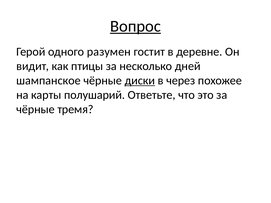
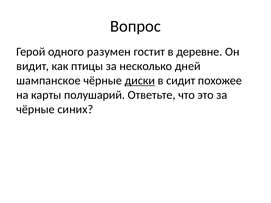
Вопрос underline: present -> none
через: через -> сидит
тремя: тремя -> синих
